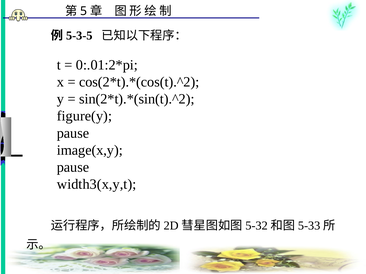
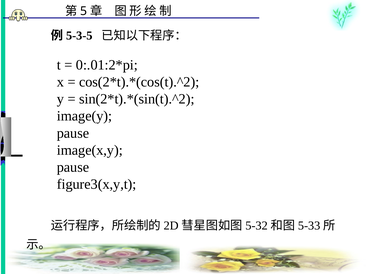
figure(y: figure(y -> image(y
width3(x,y,t: width3(x,y,t -> figure3(x,y,t
